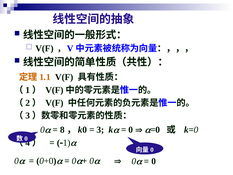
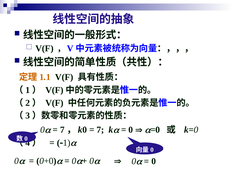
8 at (62, 130): 8 -> 7
3 at (100, 130): 3 -> 7
